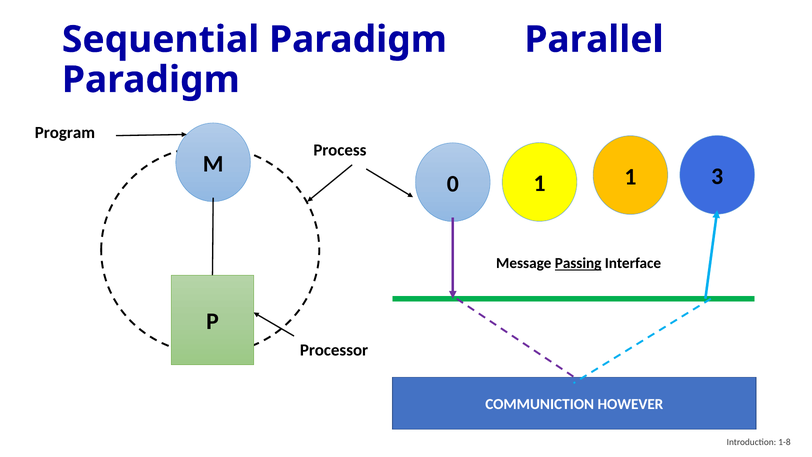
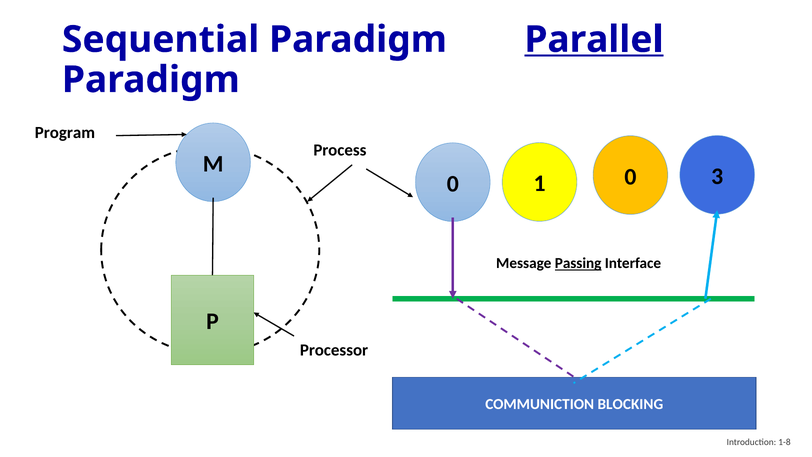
Parallel underline: none -> present
1 1: 1 -> 0
HOWEVER: HOWEVER -> BLOCKING
